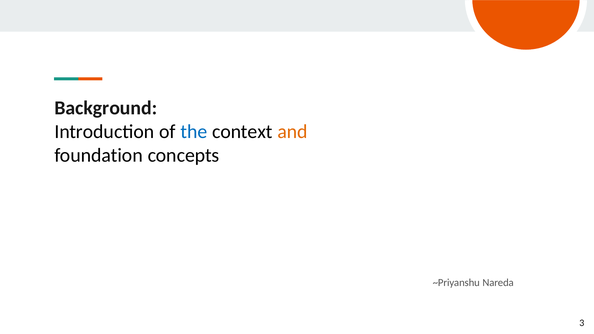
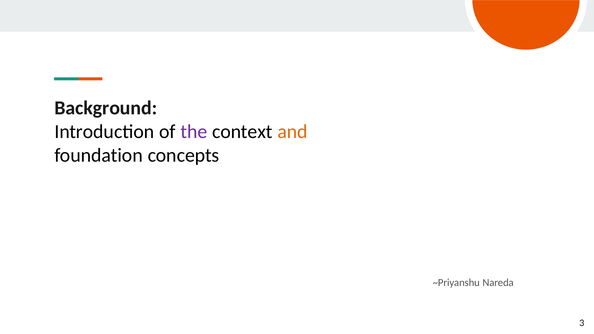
the colour: blue -> purple
